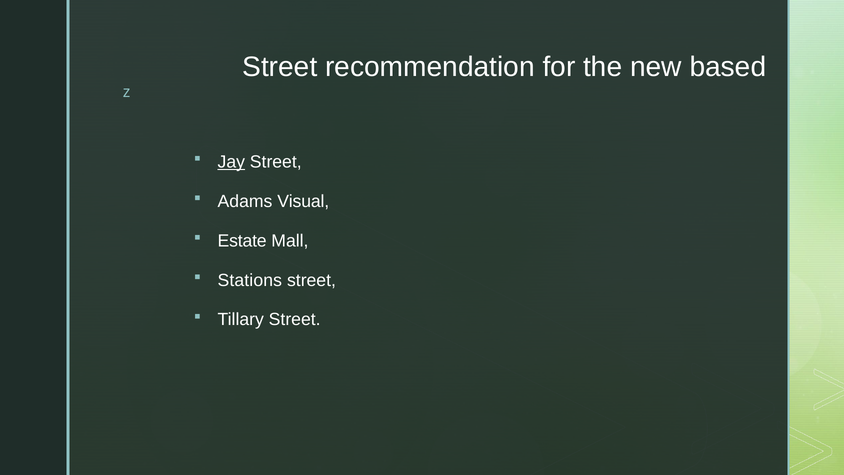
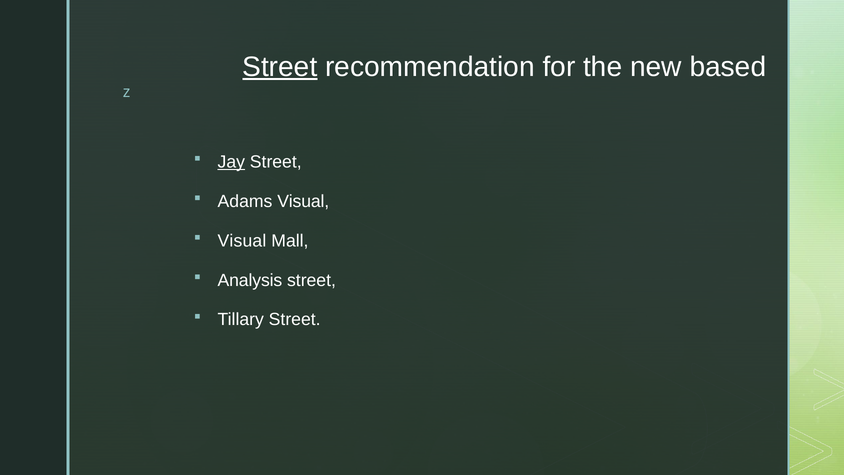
Street at (280, 67) underline: none -> present
Estate at (242, 241): Estate -> Visual
Stations: Stations -> Analysis
